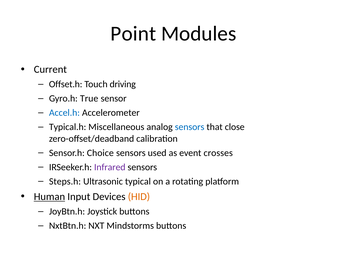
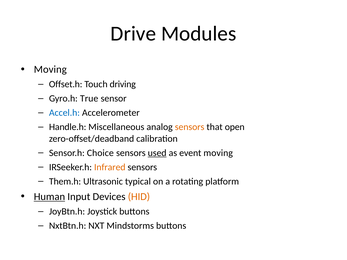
Point: Point -> Drive
Current at (50, 70): Current -> Moving
Typical.h: Typical.h -> Handle.h
sensors at (190, 127) colour: blue -> orange
close: close -> open
used underline: none -> present
event crosses: crosses -> moving
Infrared colour: purple -> orange
Steps.h: Steps.h -> Them.h
